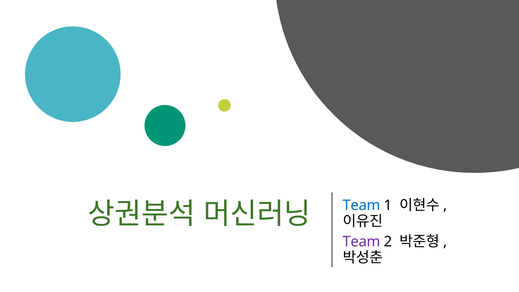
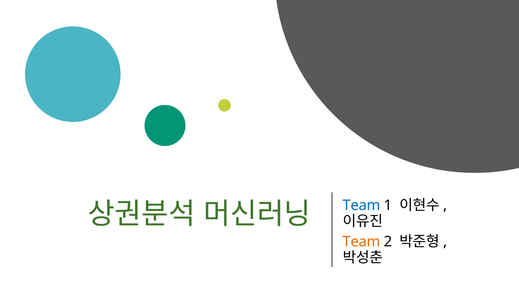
Team at (361, 242) colour: purple -> orange
